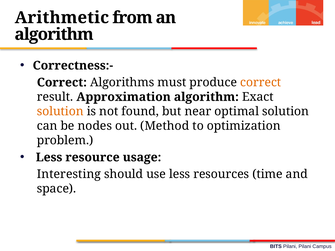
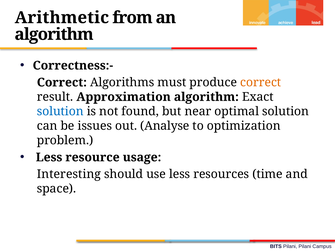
solution at (60, 112) colour: orange -> blue
nodes: nodes -> issues
Method: Method -> Analyse
